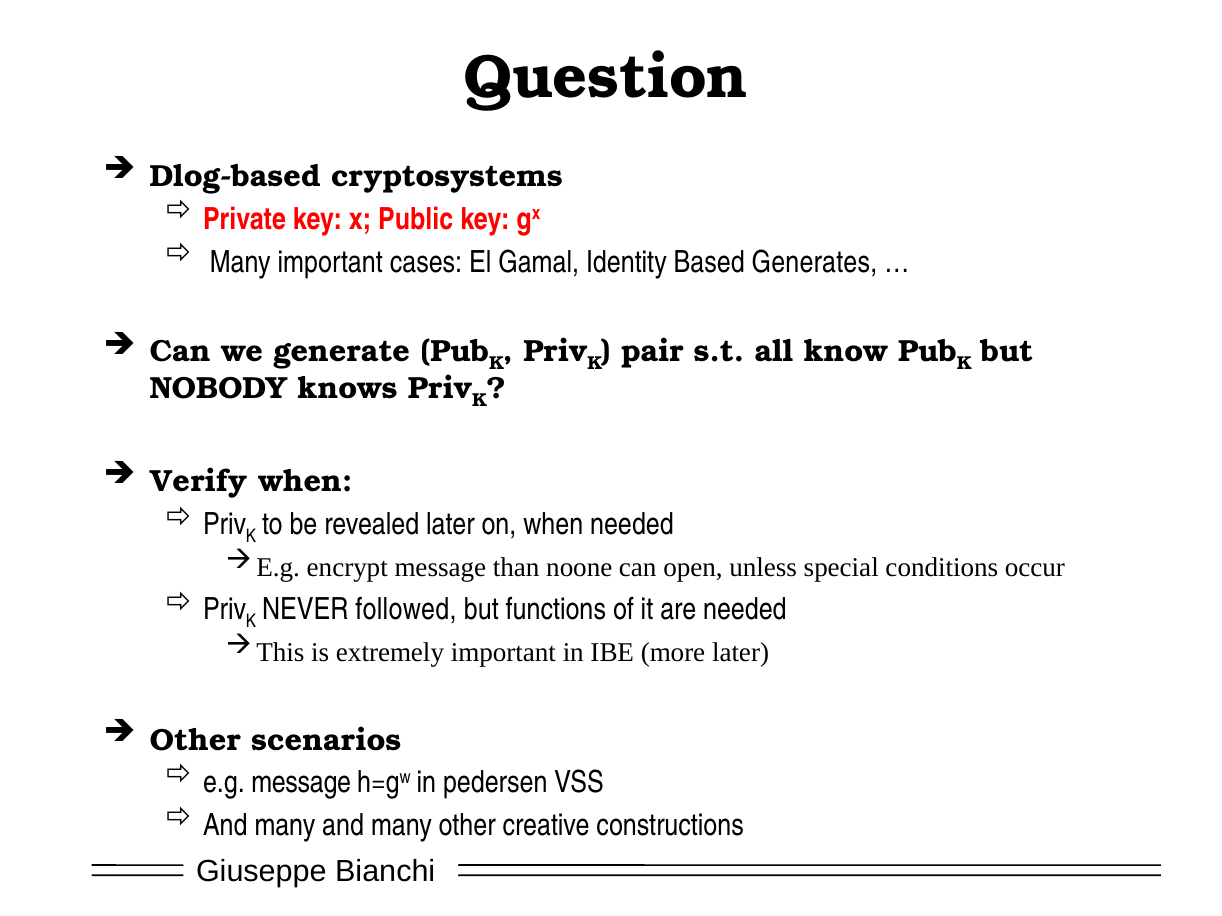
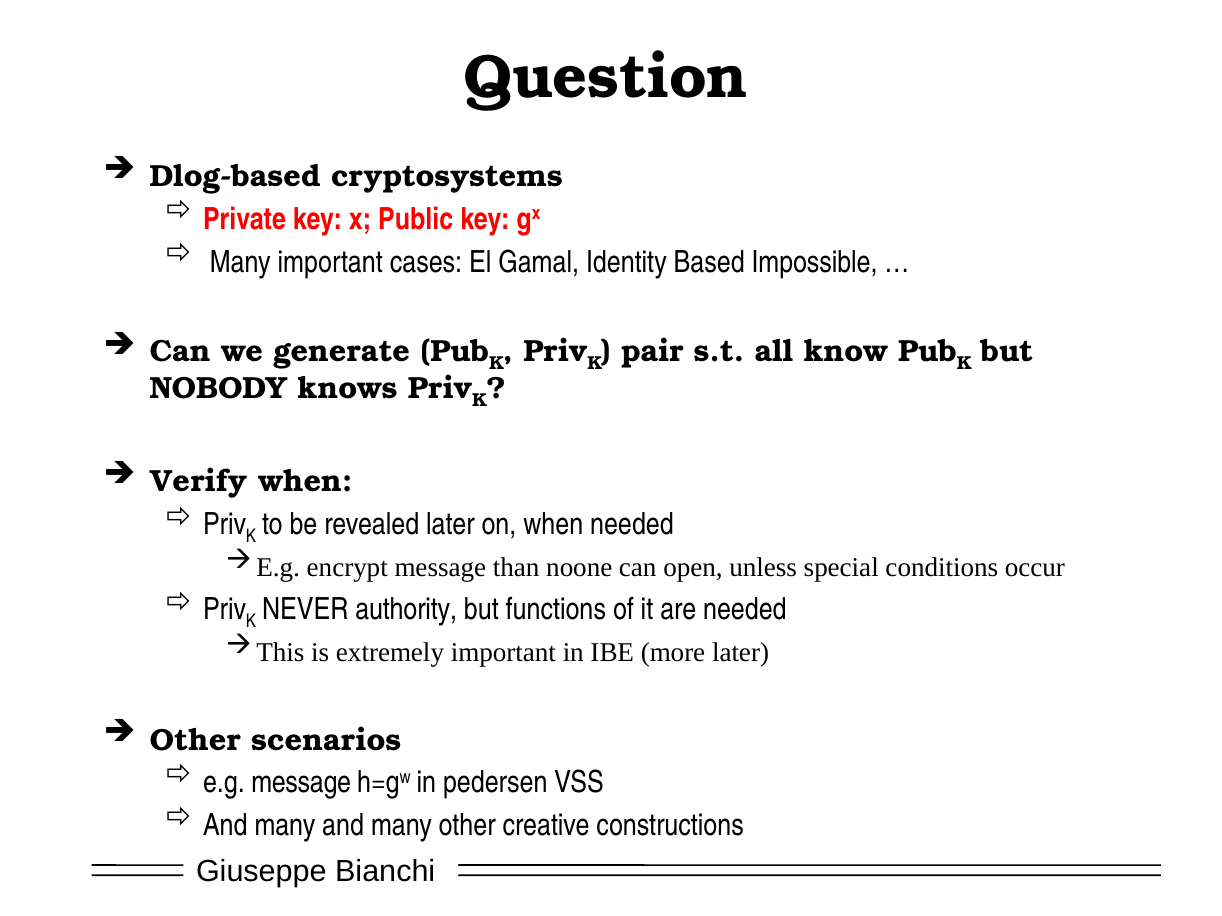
Generates: Generates -> Impossible
followed: followed -> authority
